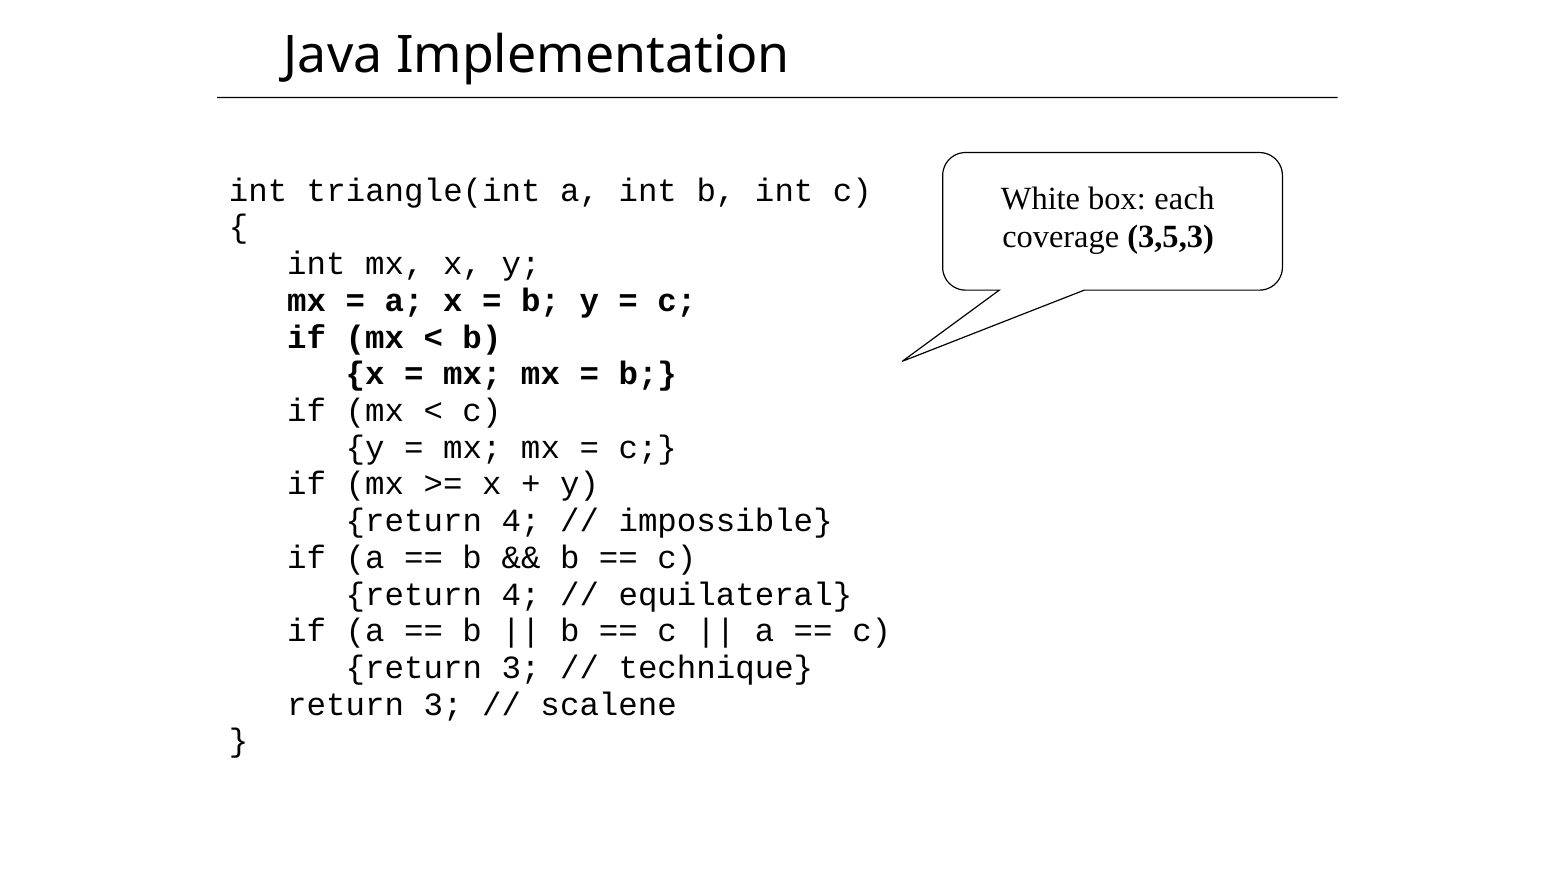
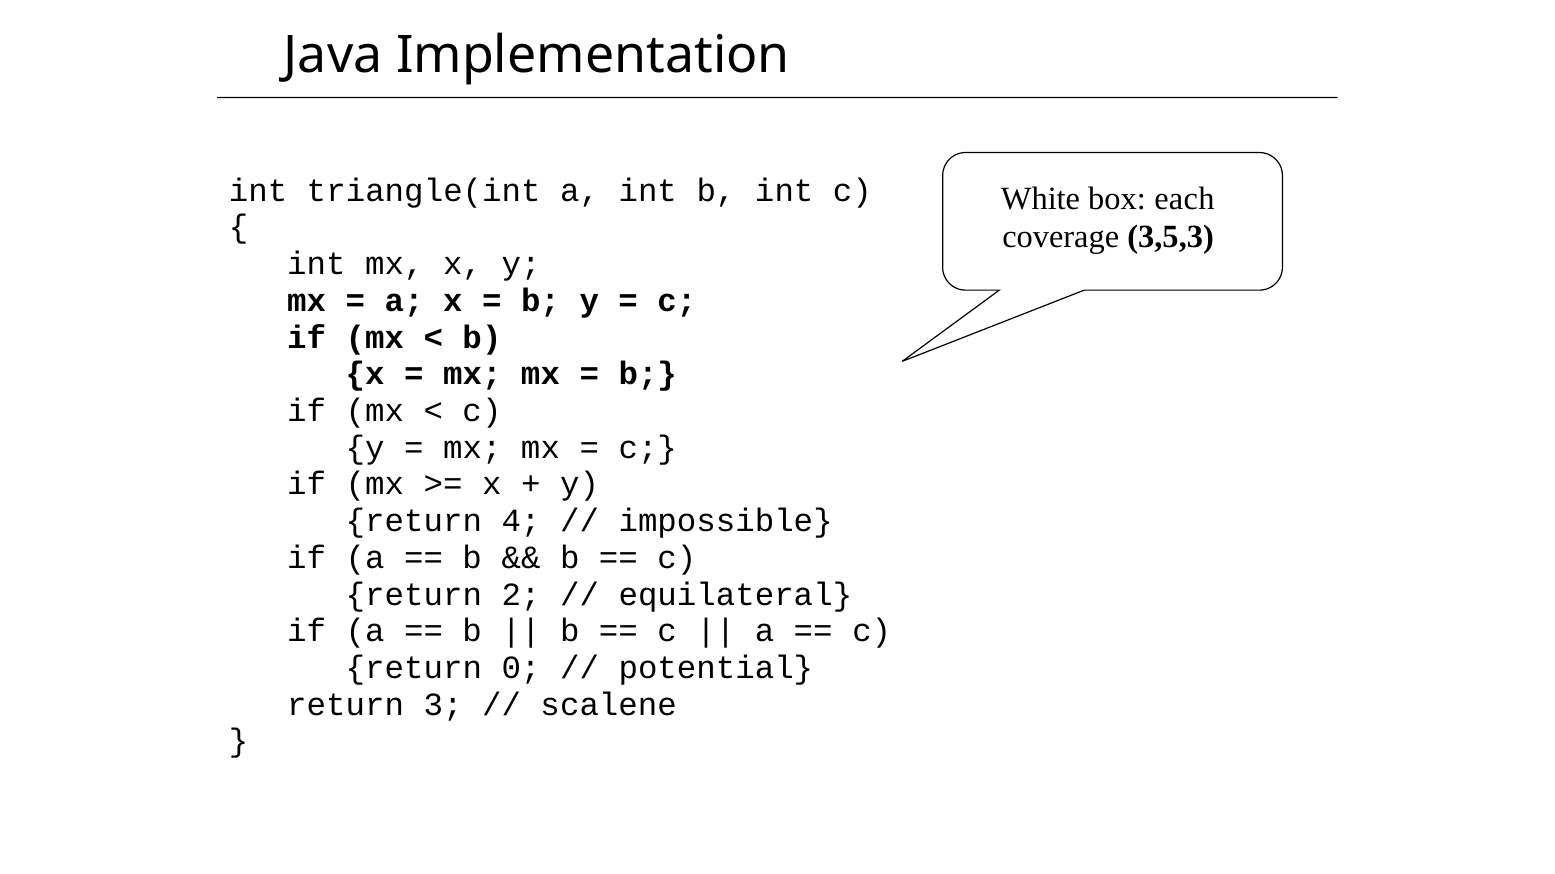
4 at (521, 595): 4 -> 2
3 at (521, 668): 3 -> 0
technique: technique -> potential
